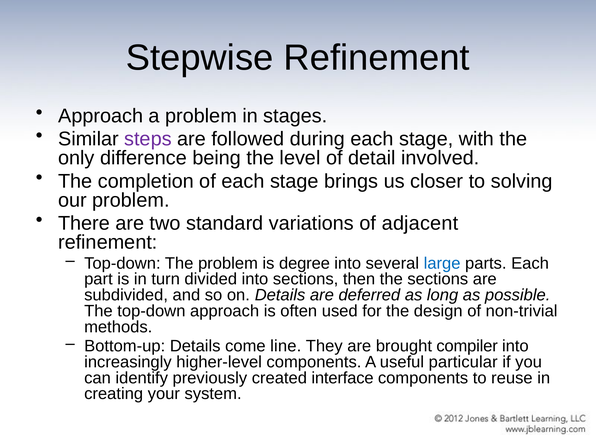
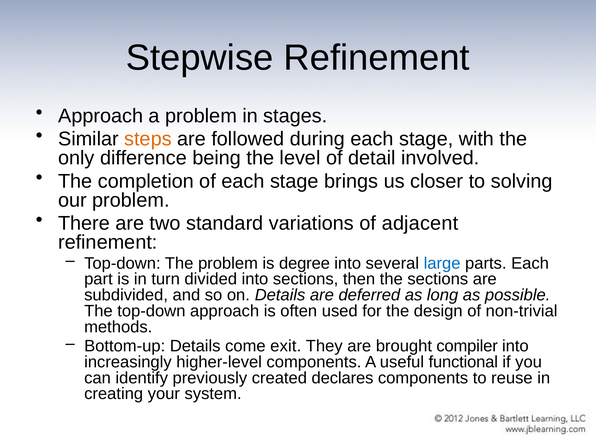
steps colour: purple -> orange
line: line -> exit
particular: particular -> functional
interface: interface -> declares
